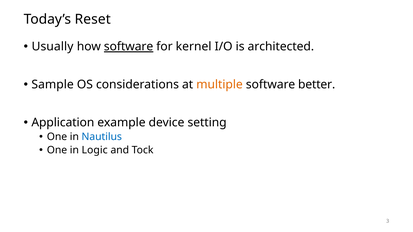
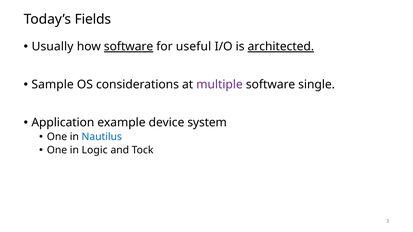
Reset: Reset -> Fields
kernel: kernel -> useful
architected underline: none -> present
multiple colour: orange -> purple
better: better -> single
setting: setting -> system
